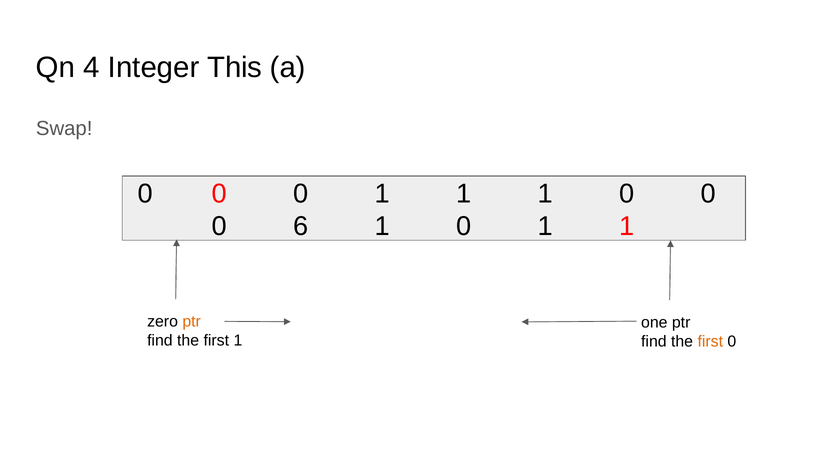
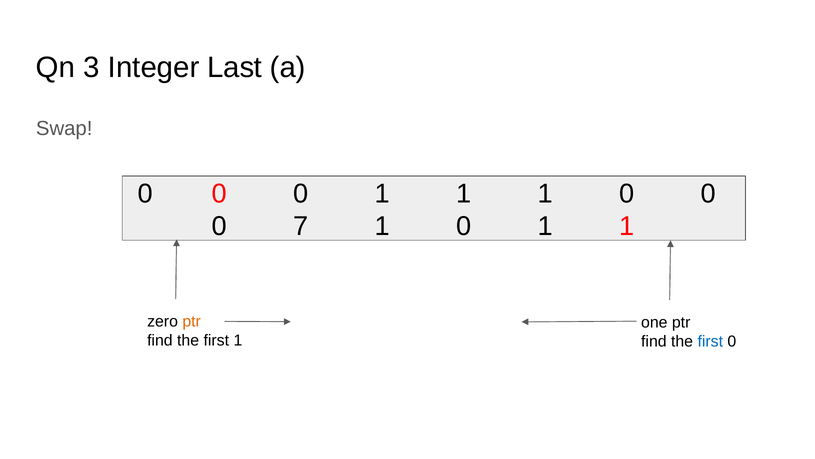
4: 4 -> 3
This: This -> Last
6: 6 -> 7
first at (710, 341) colour: orange -> blue
